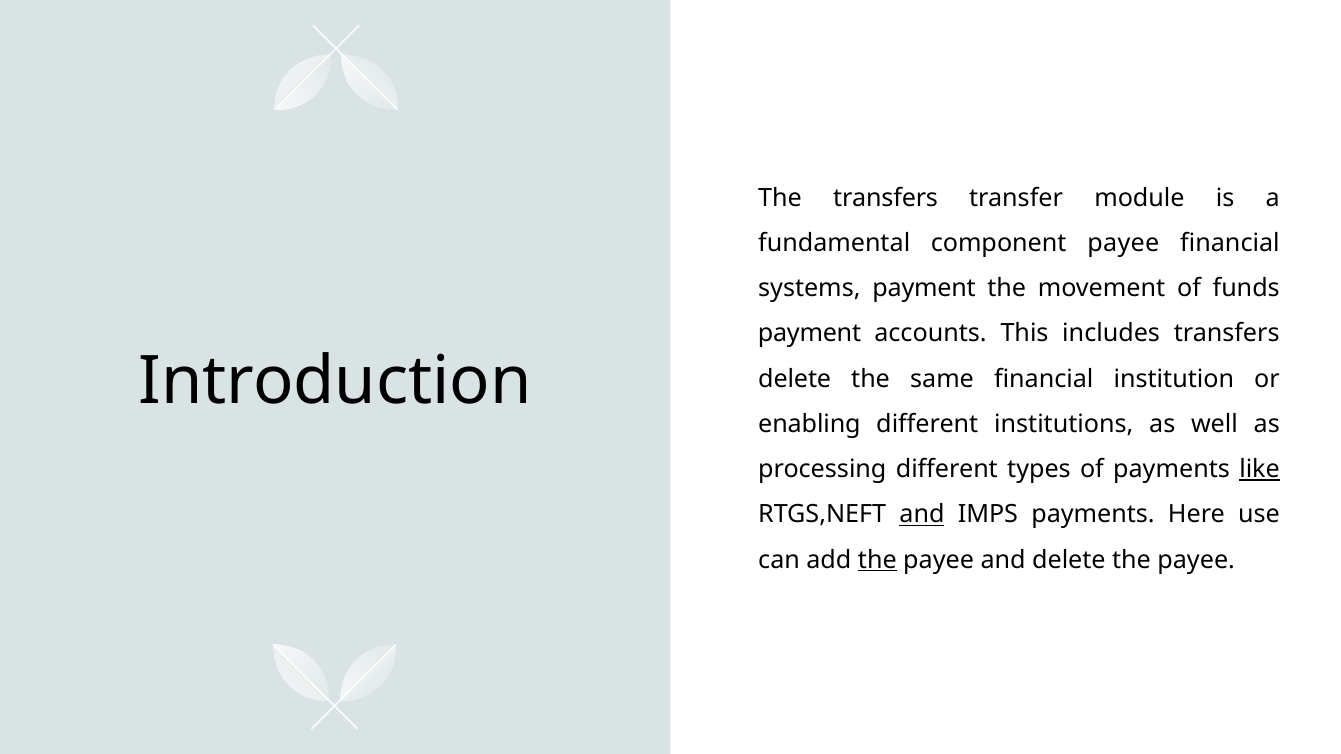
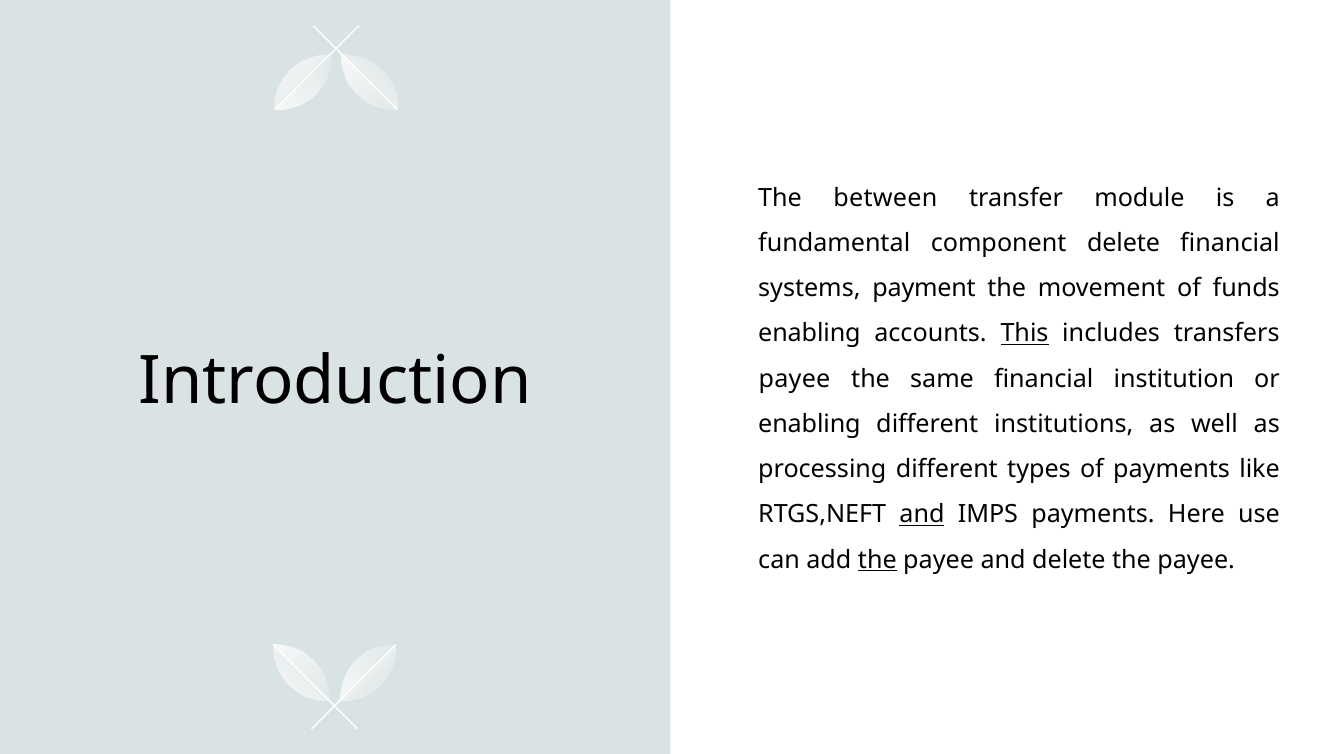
The transfers: transfers -> between
component payee: payee -> delete
payment at (810, 334): payment -> enabling
This underline: none -> present
delete at (795, 379): delete -> payee
like underline: present -> none
